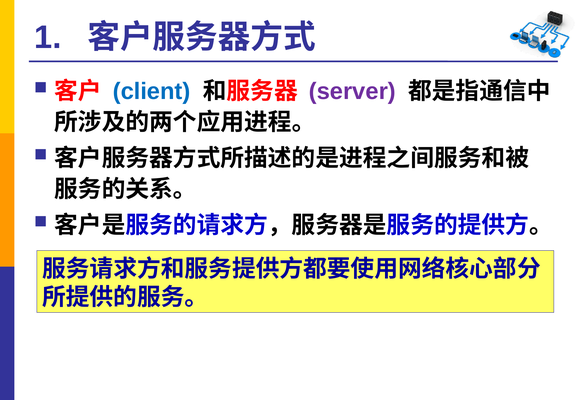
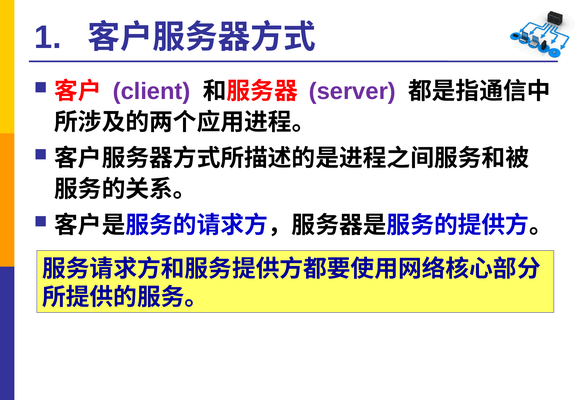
client colour: blue -> purple
